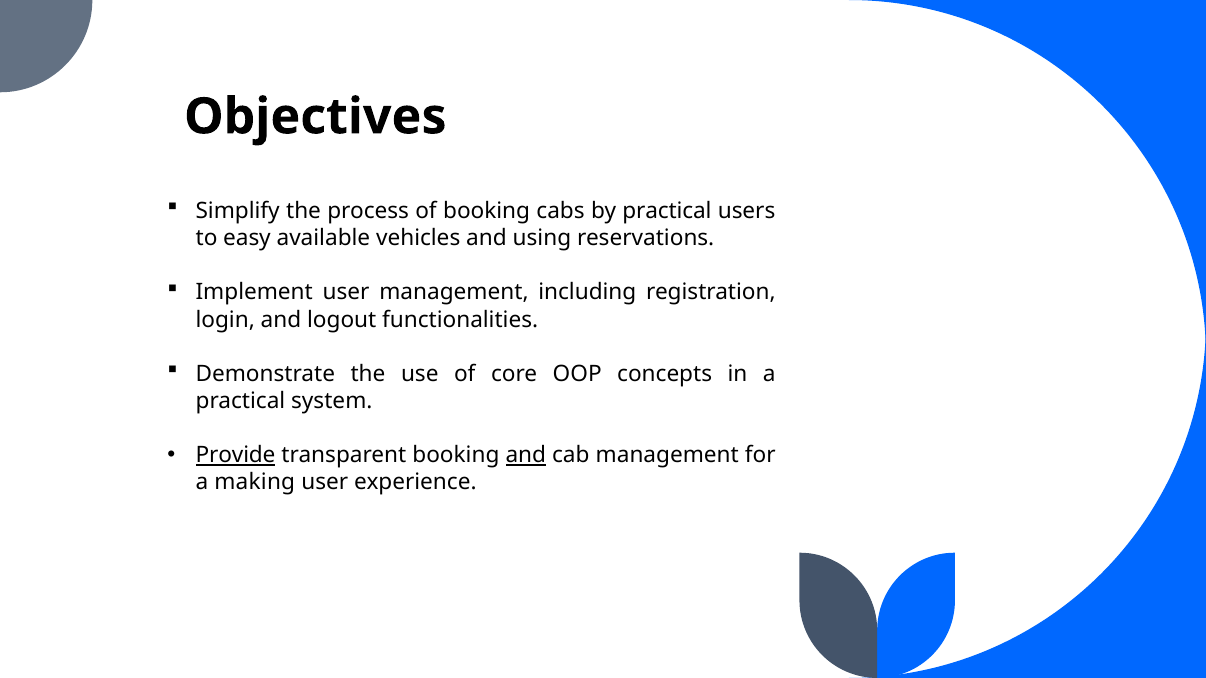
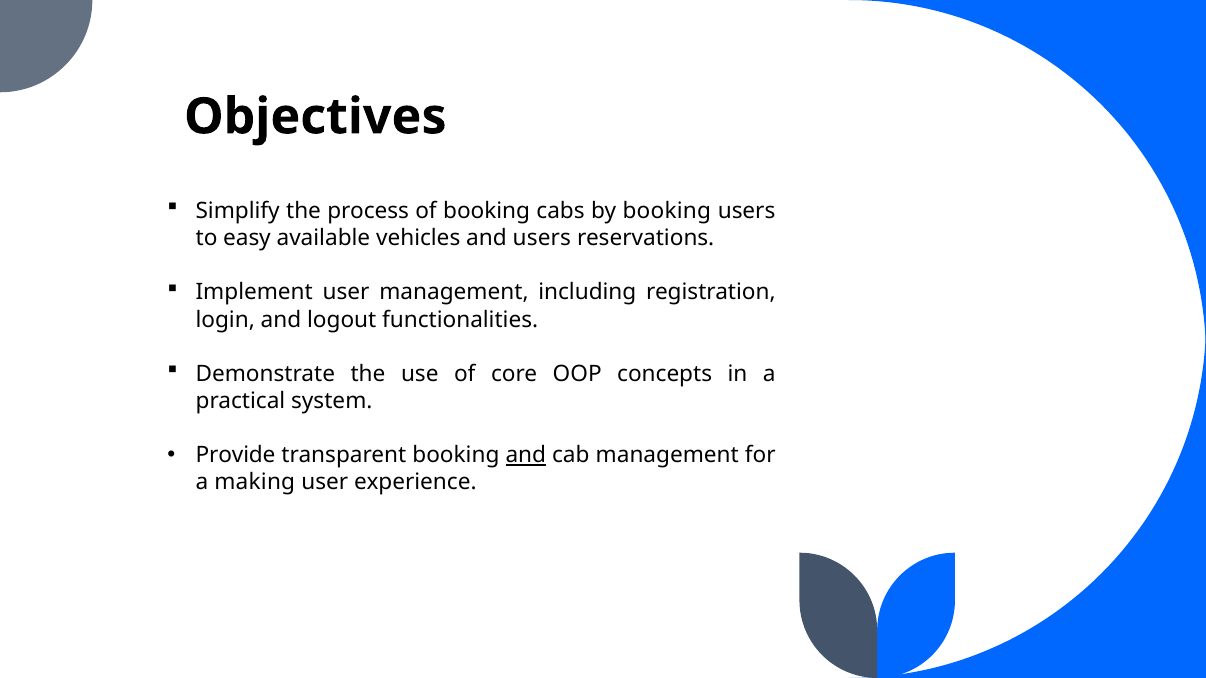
by practical: practical -> booking
and using: using -> users
Provide underline: present -> none
